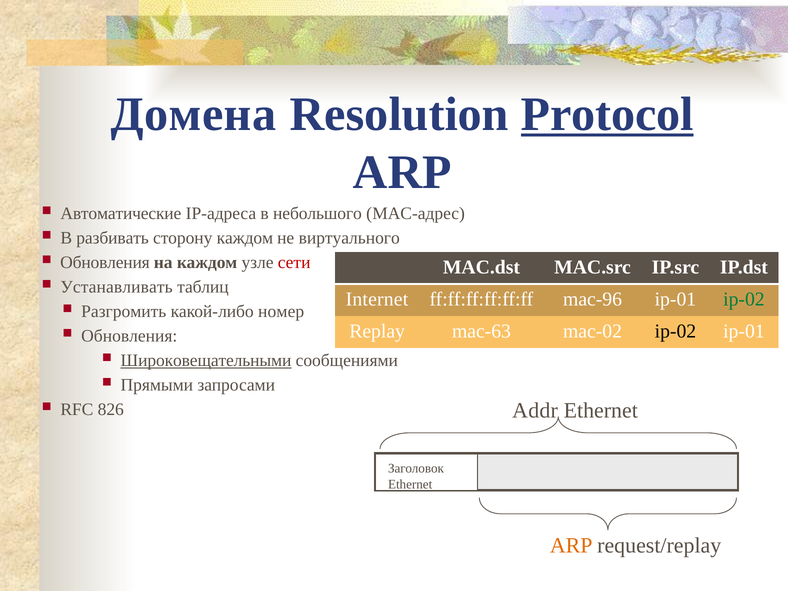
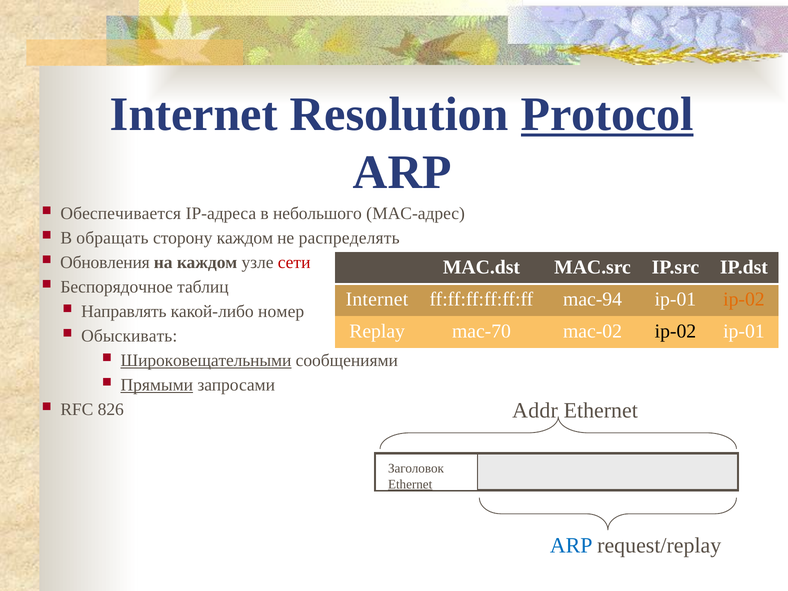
Домена at (194, 114): Домена -> Internet
Автоматические: Автоматические -> Обеспечивается
разбивать: разбивать -> обращать
виртуального: виртуального -> распределять
Устанавливать: Устанавливать -> Беспорядочное
mac-96: mac-96 -> mac-94
ip-02 at (744, 299) colour: green -> orange
Разгромить: Разгромить -> Направлять
mac-63: mac-63 -> mac-70
Обновления at (129, 336): Обновления -> Обыскивать
Прямыми underline: none -> present
Ethernet at (410, 484) underline: none -> present
ARP at (571, 546) colour: orange -> blue
